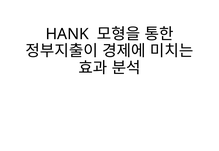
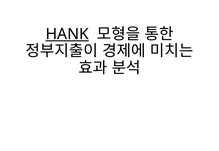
HANK underline: none -> present
